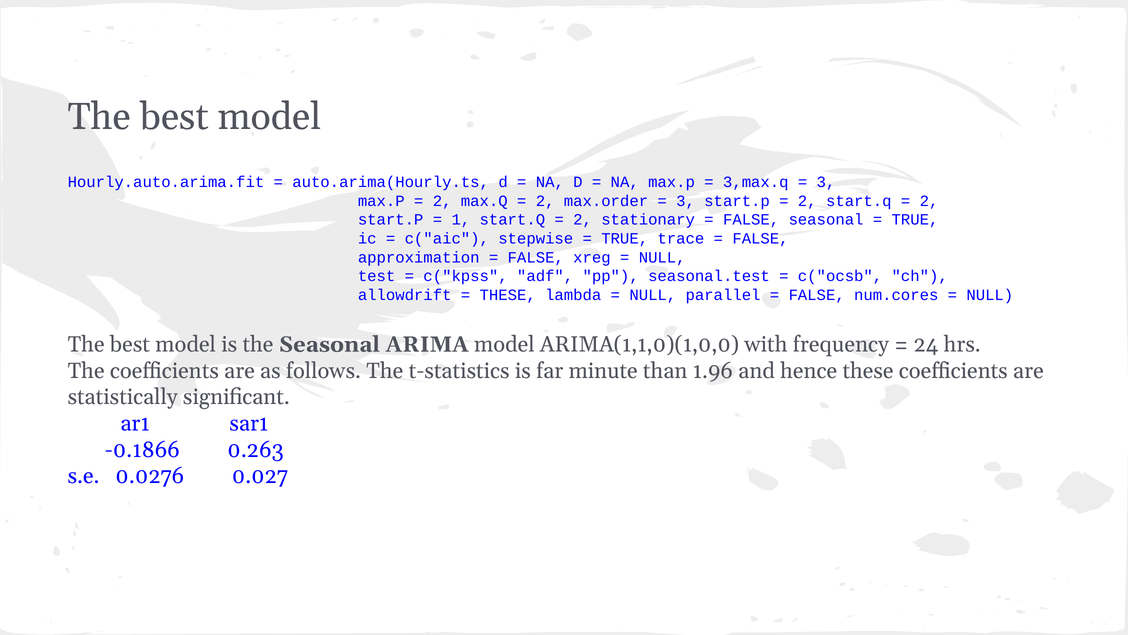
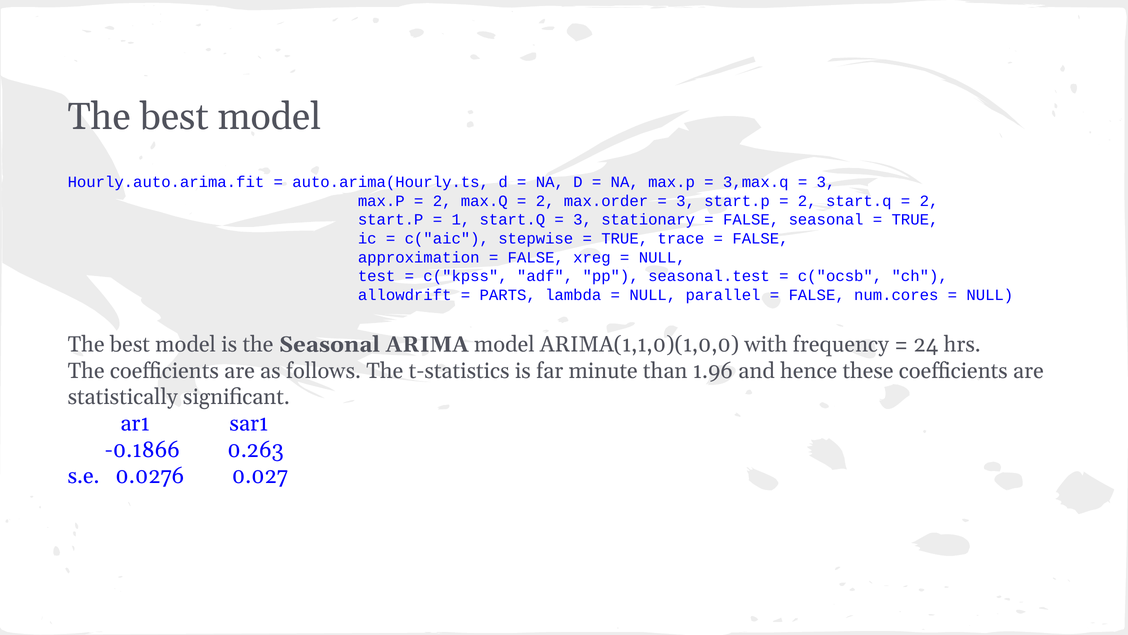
2 at (583, 220): 2 -> 3
THESE at (508, 295): THESE -> PARTS
